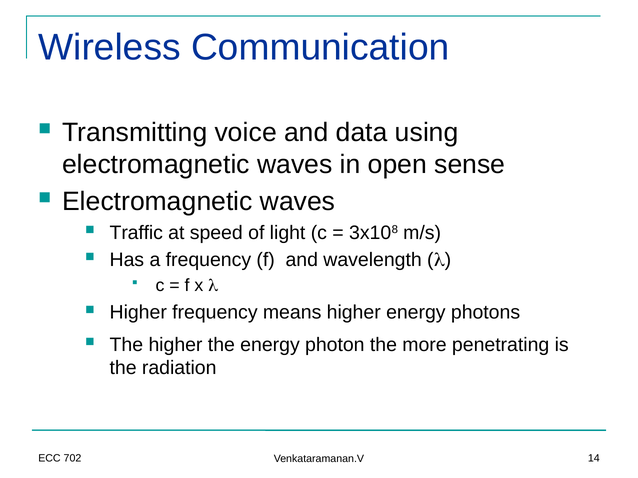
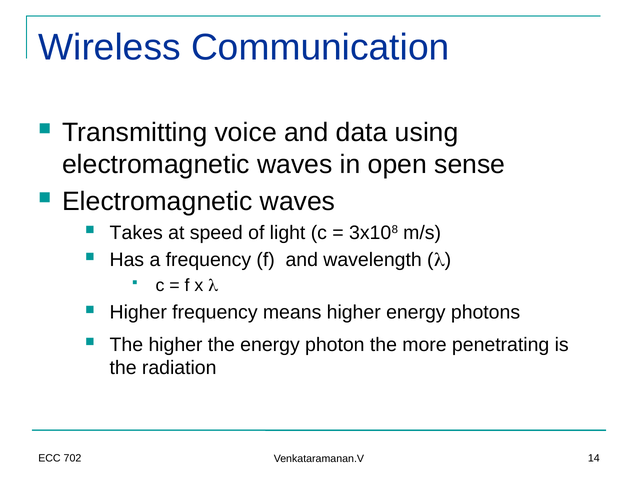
Traffic: Traffic -> Takes
